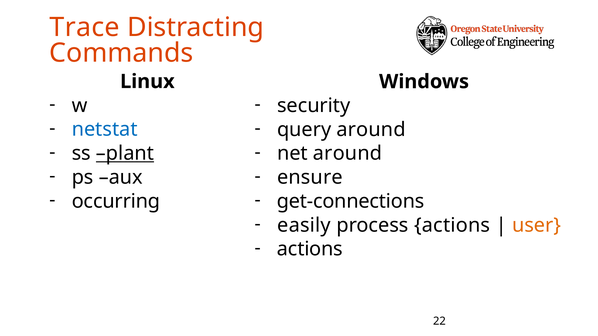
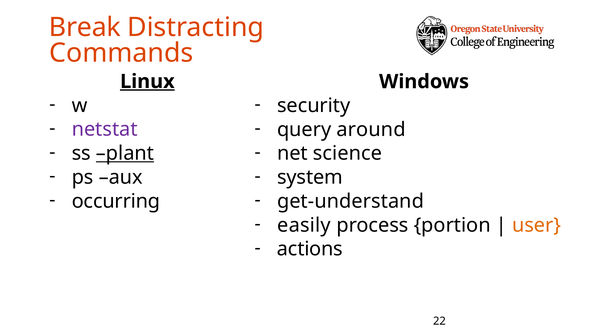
Trace: Trace -> Break
Linux underline: none -> present
netstat colour: blue -> purple
net around: around -> science
ensure: ensure -> system
get-connections: get-connections -> get-understand
process actions: actions -> portion
